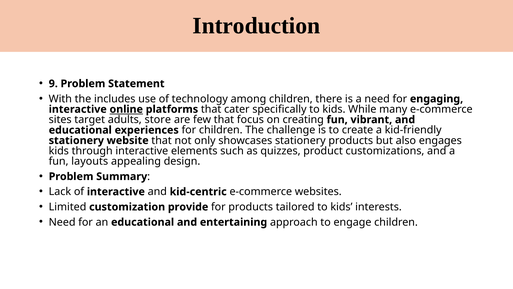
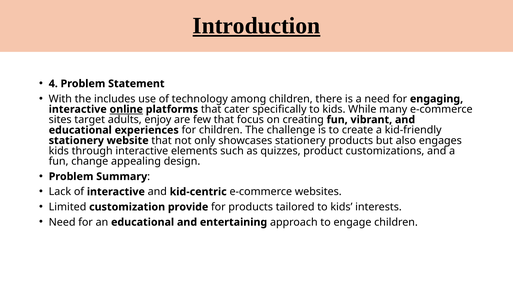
Introduction underline: none -> present
9: 9 -> 4
store: store -> enjoy
layouts: layouts -> change
